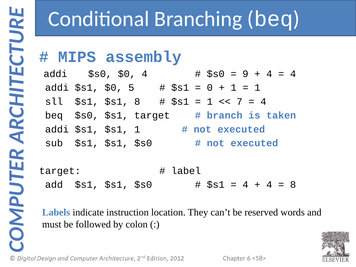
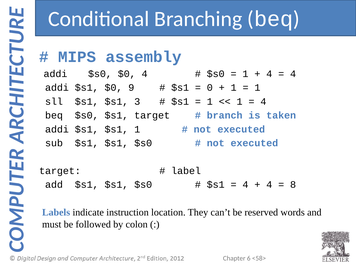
9 at (245, 74): 9 -> 1
5: 5 -> 9
$s1 8: 8 -> 3
7 at (240, 102): 7 -> 1
